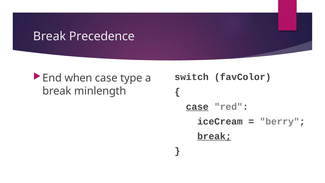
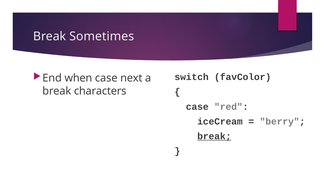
Precedence: Precedence -> Sometimes
type: type -> next
minlength: minlength -> characters
case at (197, 107) underline: present -> none
